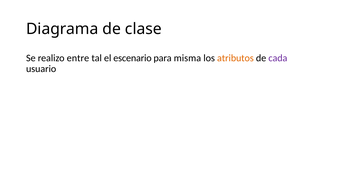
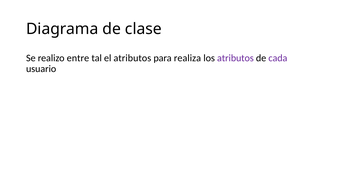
el escenario: escenario -> atributos
misma: misma -> realiza
atributos at (235, 58) colour: orange -> purple
